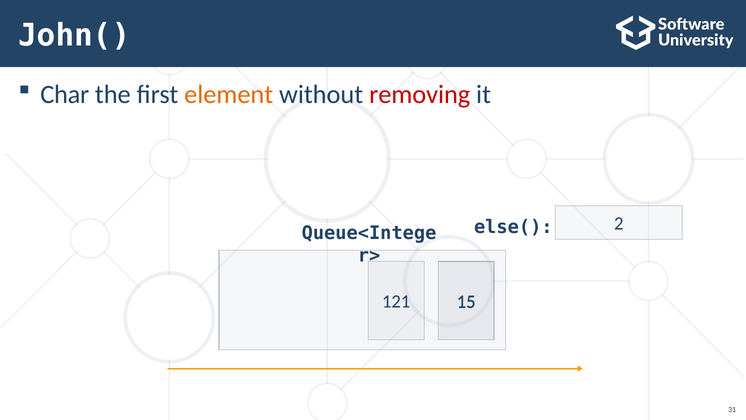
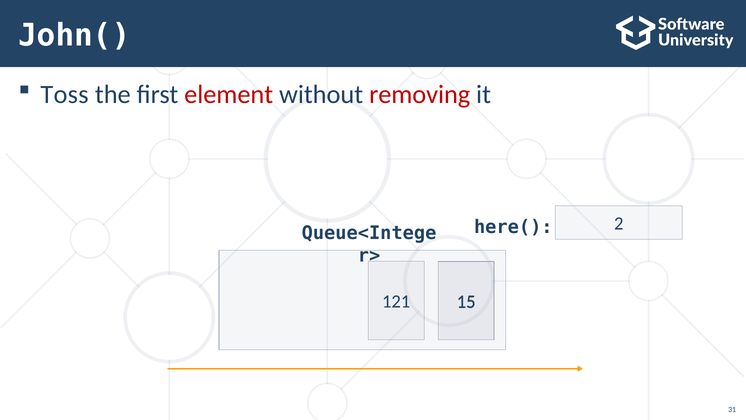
Char: Char -> Toss
element colour: orange -> red
else(: else( -> here(
